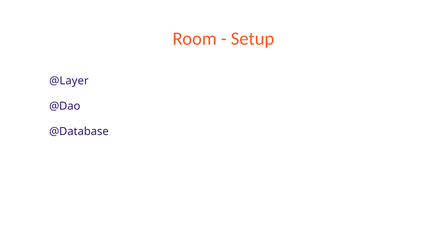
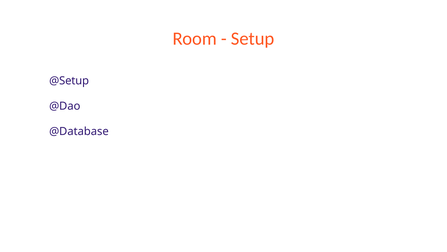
@Layer: @Layer -> @Setup
